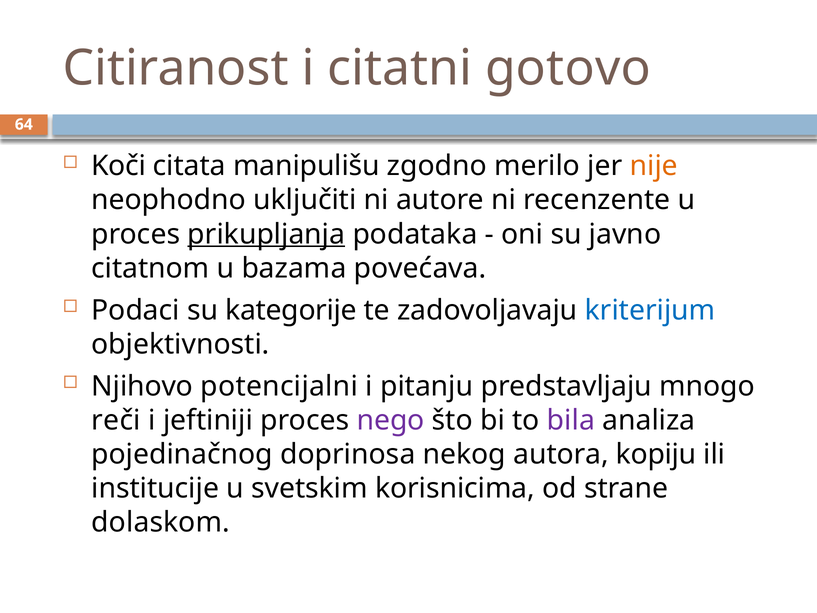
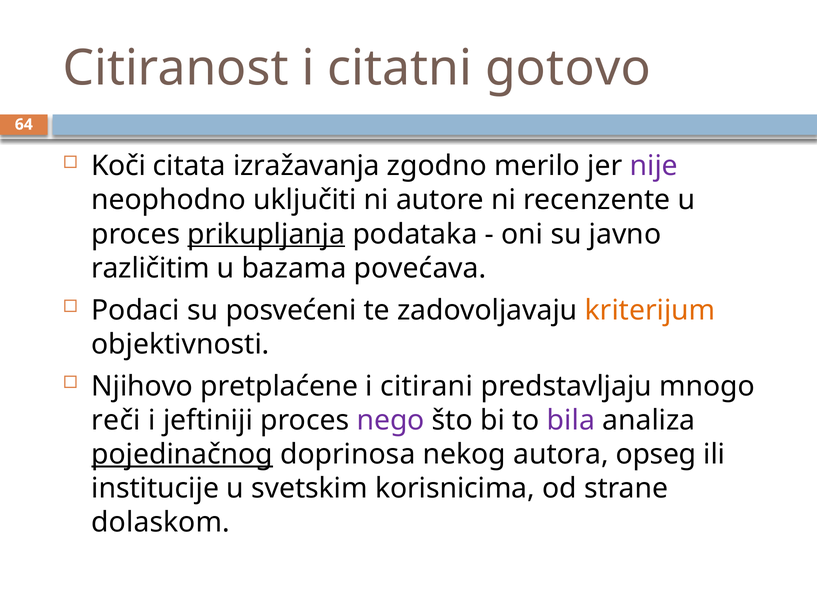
manipulišu: manipulišu -> izražavanja
nije colour: orange -> purple
citatnom: citatnom -> različitim
kategorije: kategorije -> posvećeni
kriterijum colour: blue -> orange
potencijalni: potencijalni -> pretplaćene
pitanju: pitanju -> citirani
pojedinačnog underline: none -> present
kopiju: kopiju -> opseg
